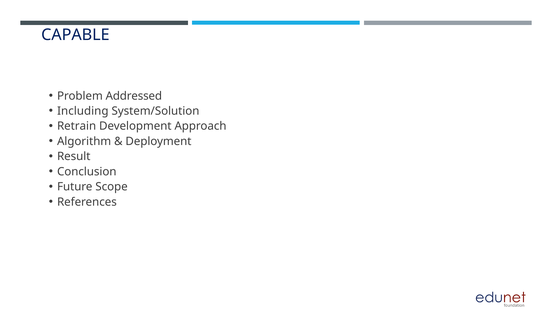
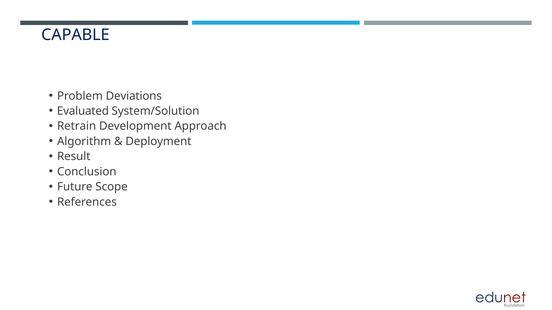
Addressed: Addressed -> Deviations
Including: Including -> Evaluated
